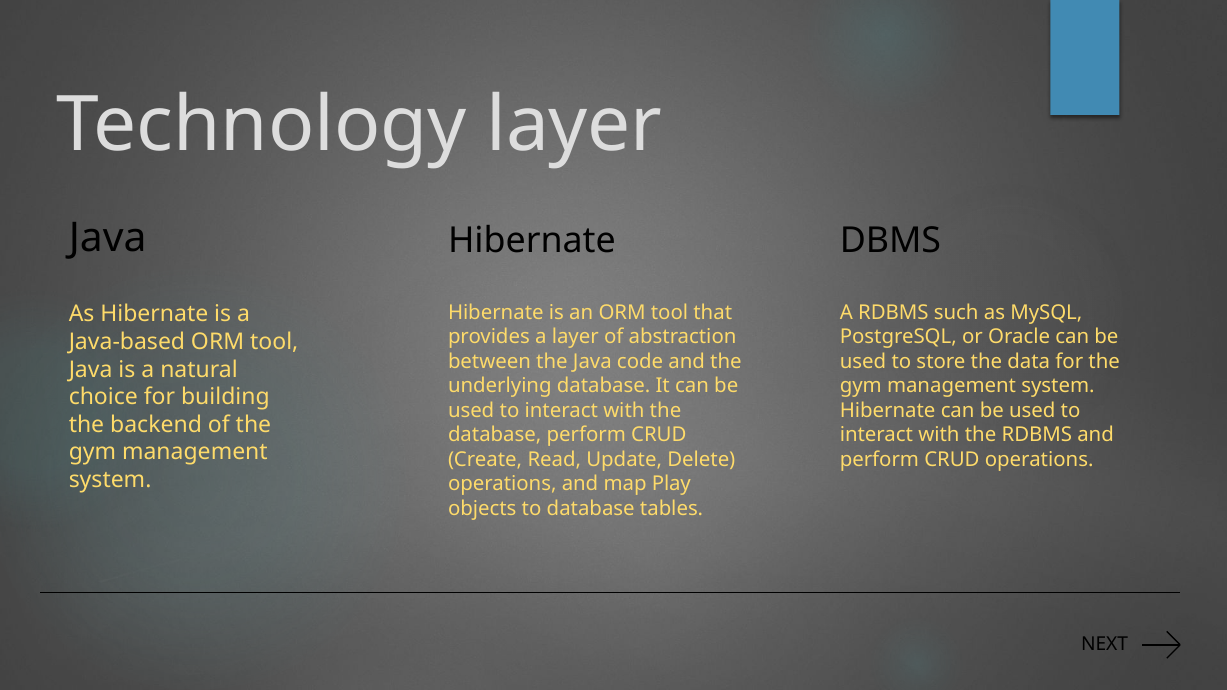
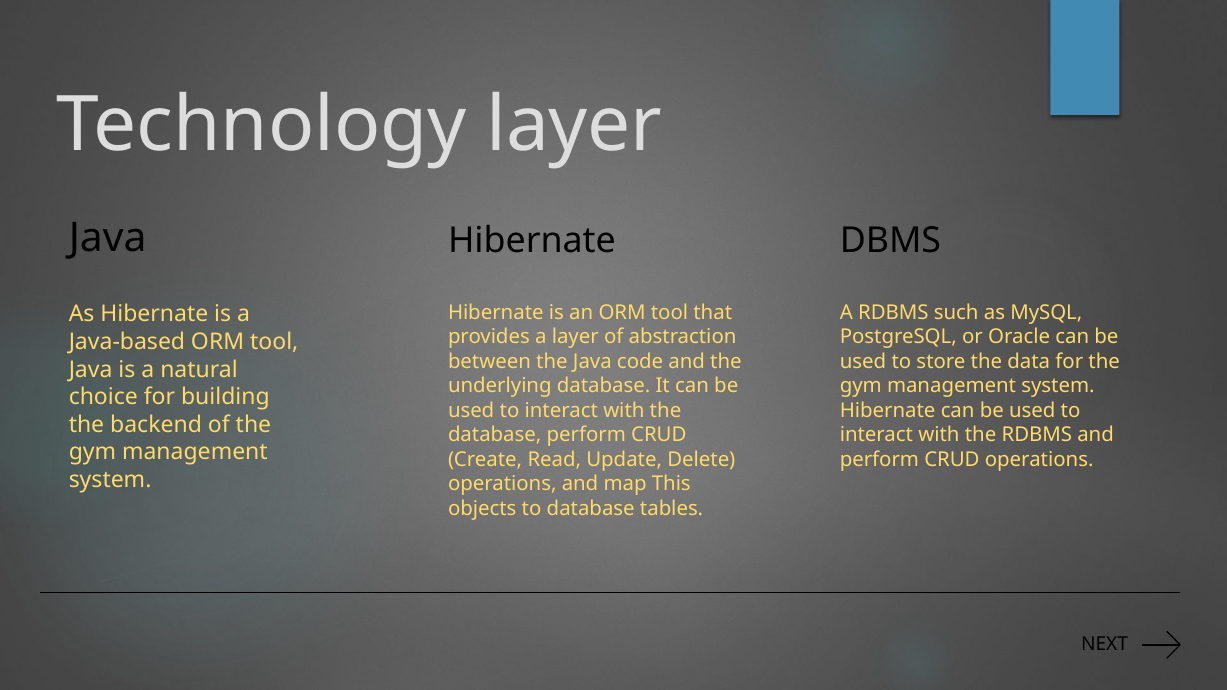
Play: Play -> This
